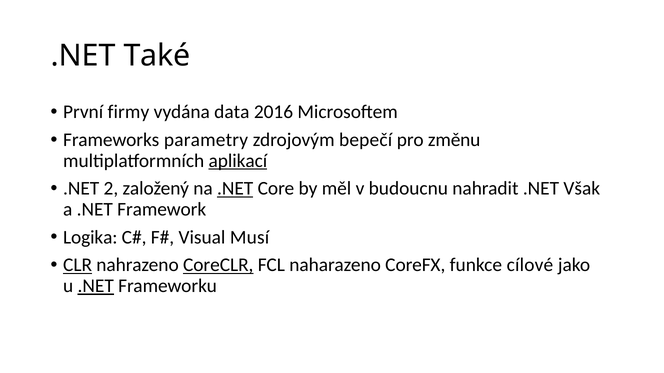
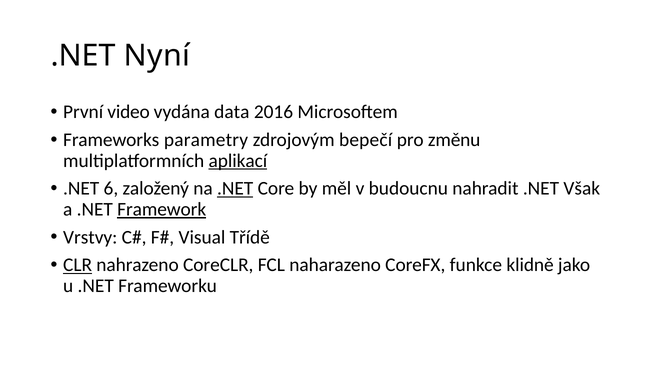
Také: Také -> Nyní
firmy: firmy -> video
2: 2 -> 6
Framework underline: none -> present
Logika: Logika -> Vrstvy
Musí: Musí -> Třídě
CoreCLR underline: present -> none
cílové: cílové -> klidně
.NET at (96, 286) underline: present -> none
